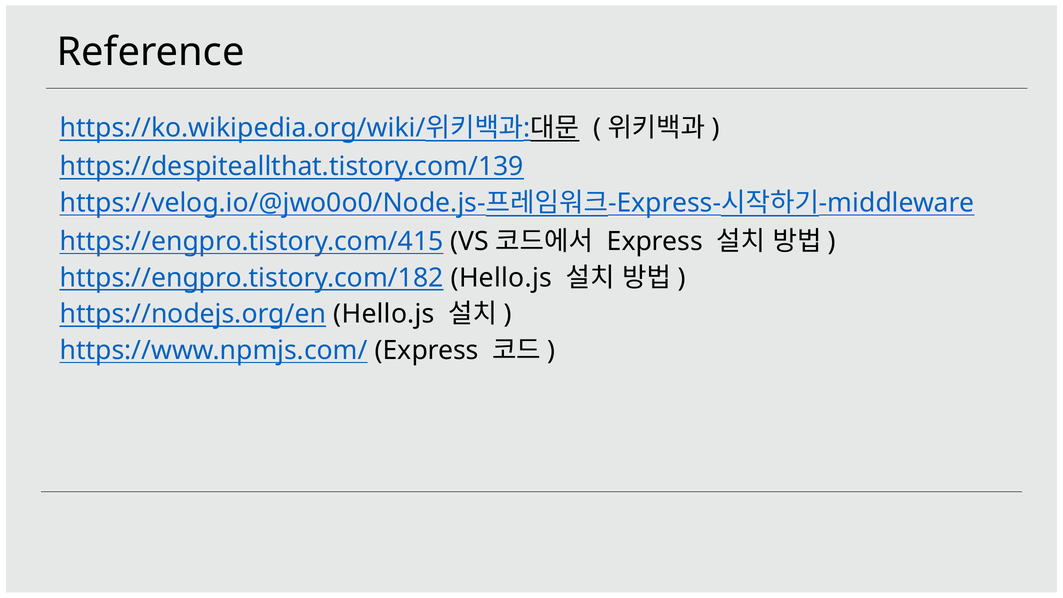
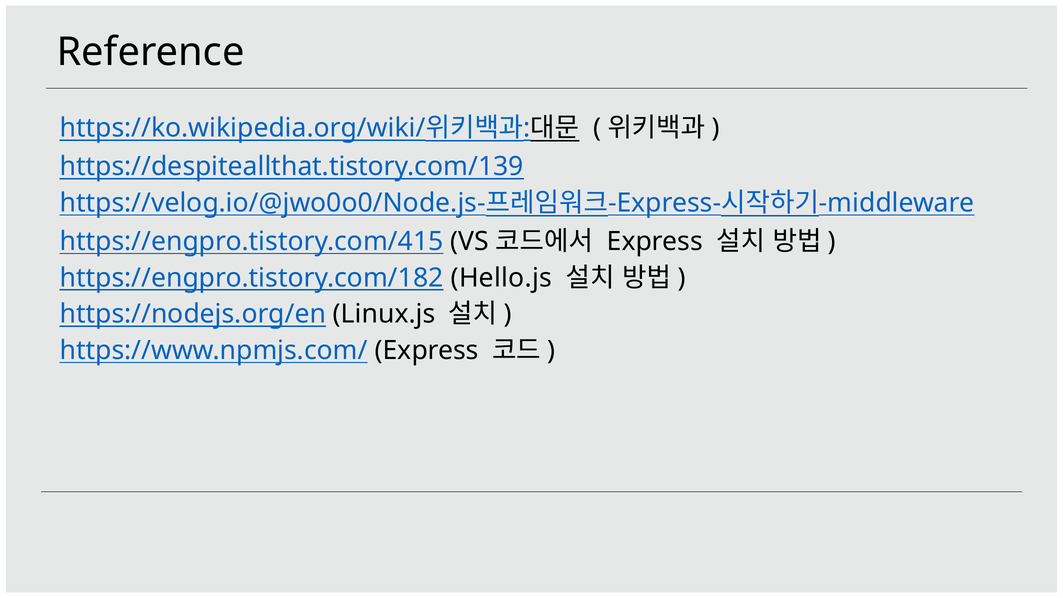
https://nodejs.org/en Hello.js: Hello.js -> Linux.js
